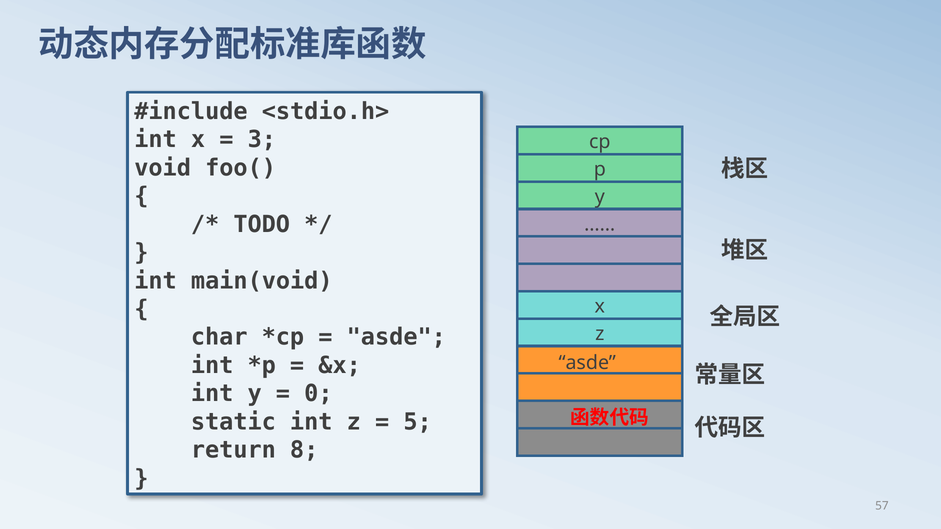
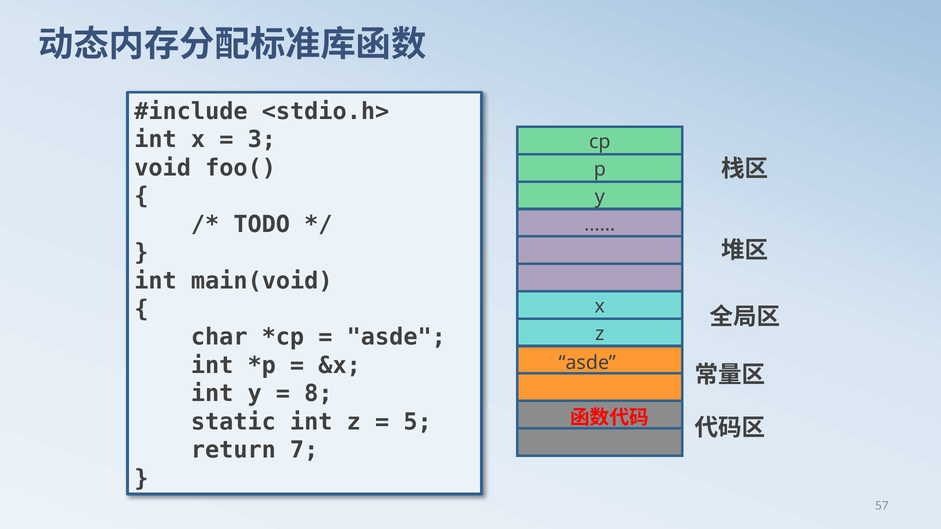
0: 0 -> 8
8: 8 -> 7
